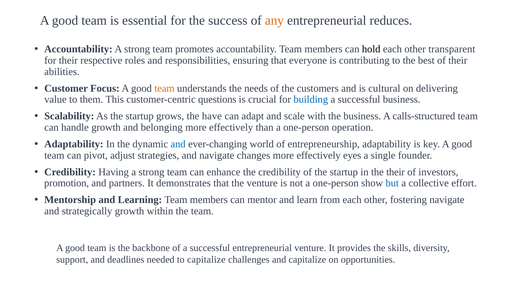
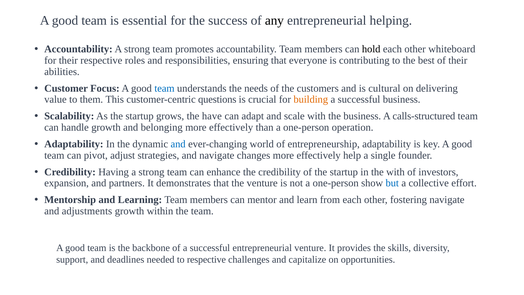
any colour: orange -> black
reduces: reduces -> helping
transparent: transparent -> whiteboard
team at (164, 88) colour: orange -> blue
building colour: blue -> orange
eyes: eyes -> help
the their: their -> with
promotion: promotion -> expansion
strategically: strategically -> adjustments
to capitalize: capitalize -> respective
